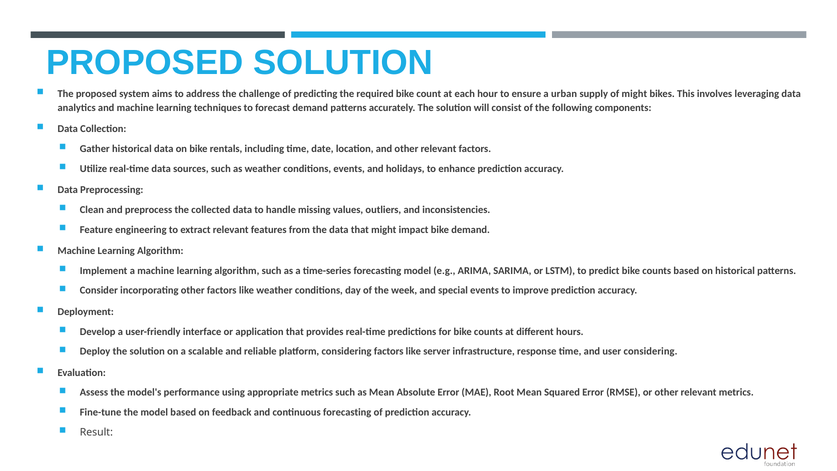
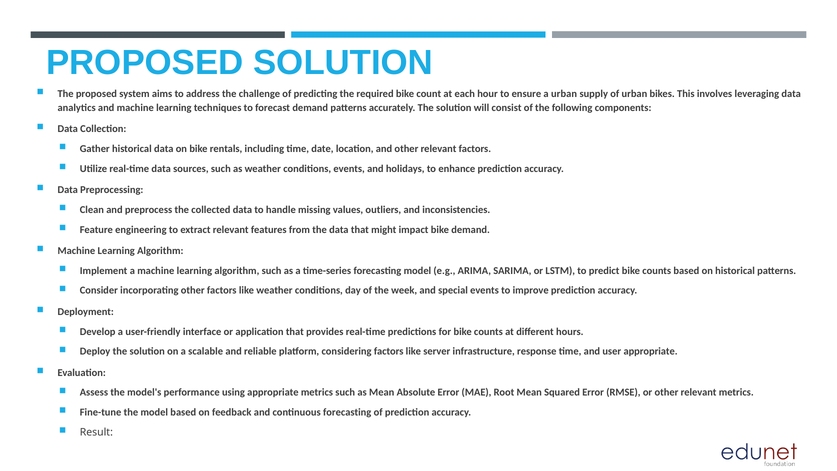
of might: might -> urban
user considering: considering -> appropriate
